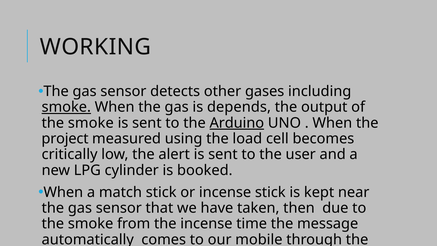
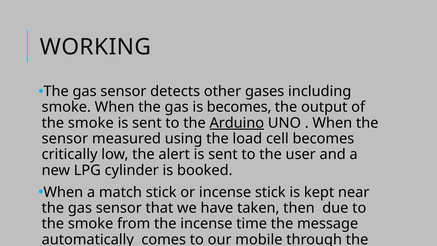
smoke at (66, 107) underline: present -> none
is depends: depends -> becomes
project at (65, 139): project -> sensor
